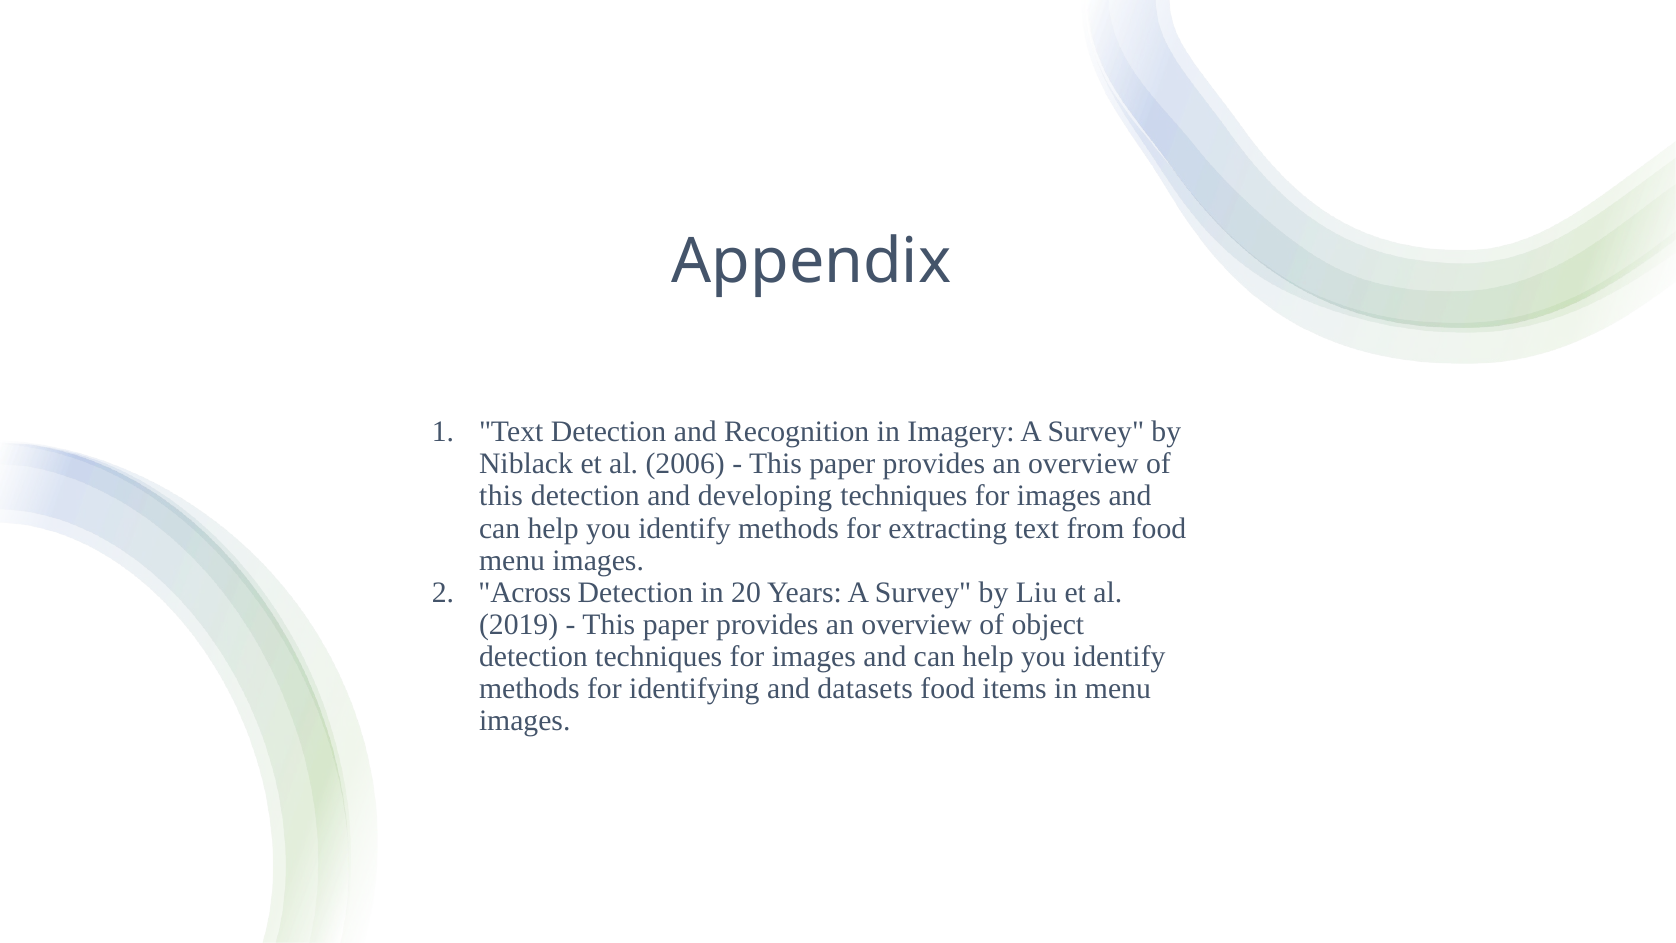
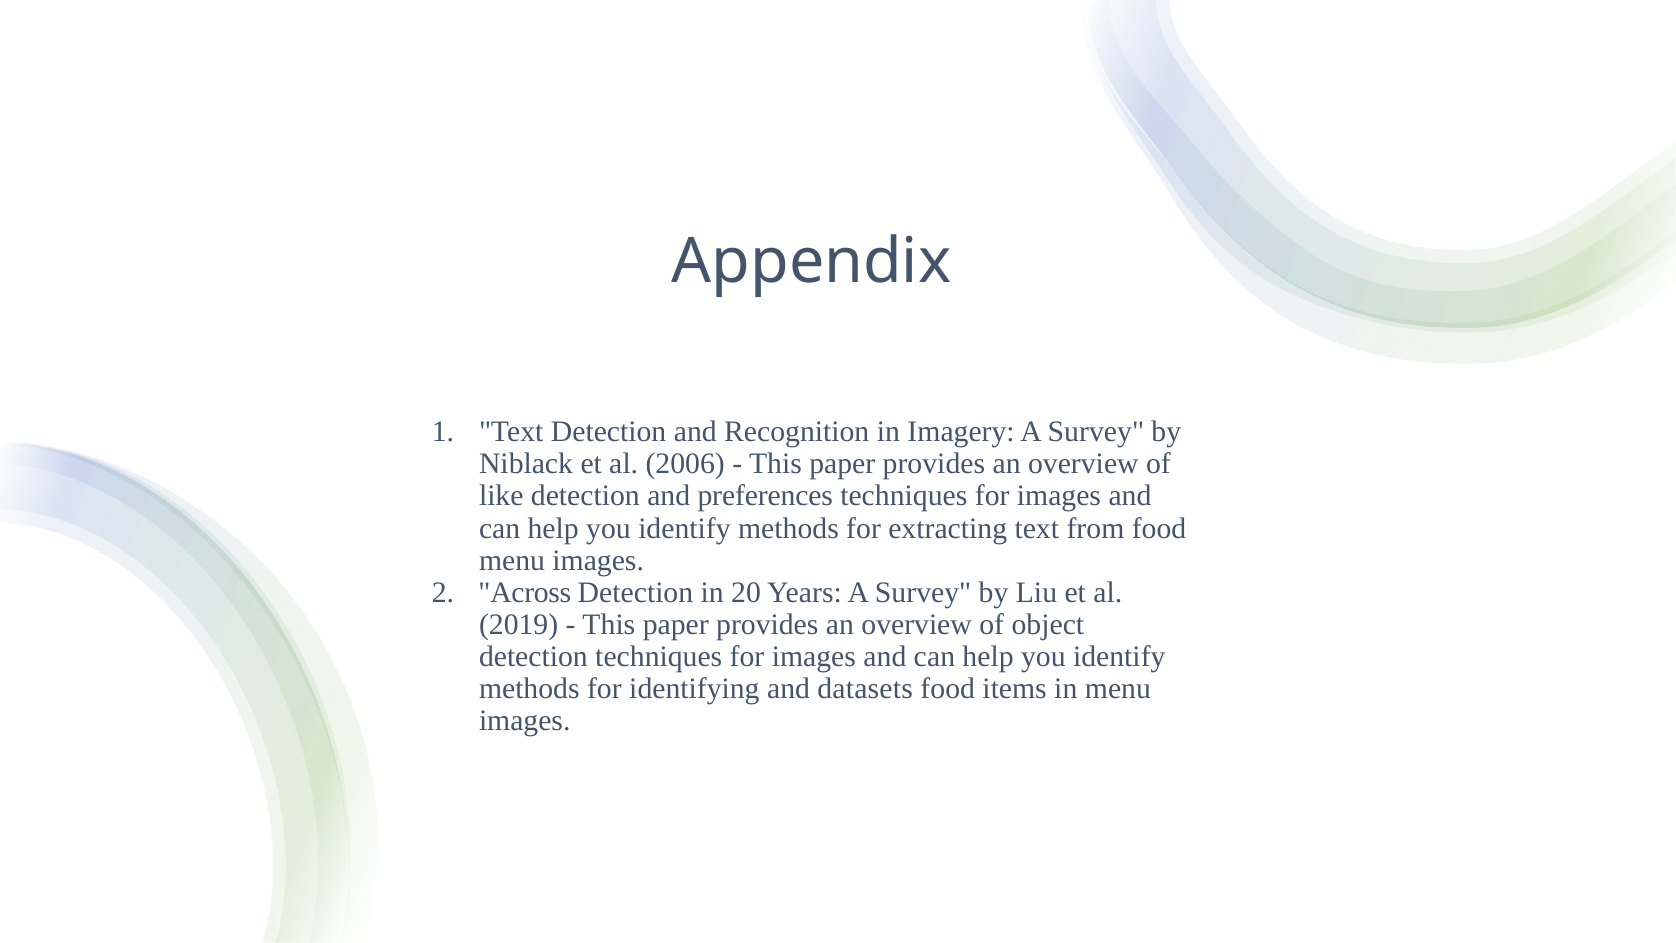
this at (501, 496): this -> like
developing: developing -> preferences
